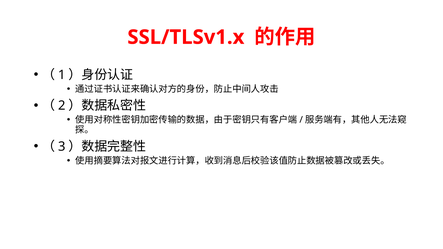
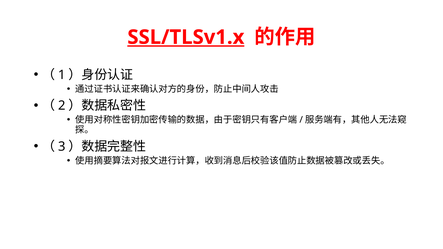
SSL/TLSv1.x underline: none -> present
